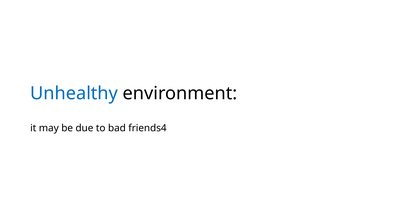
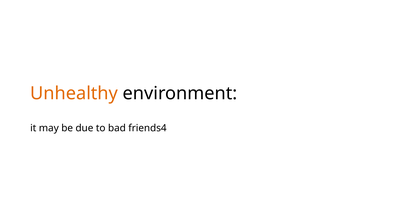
Unhealthy colour: blue -> orange
